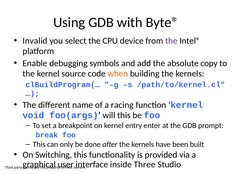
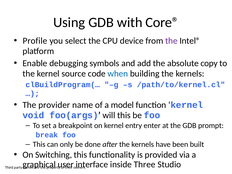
Byte®: Byte® -> Core®
Invalid: Invalid -> Profile
when colour: orange -> blue
different: different -> provider
racing: racing -> model
